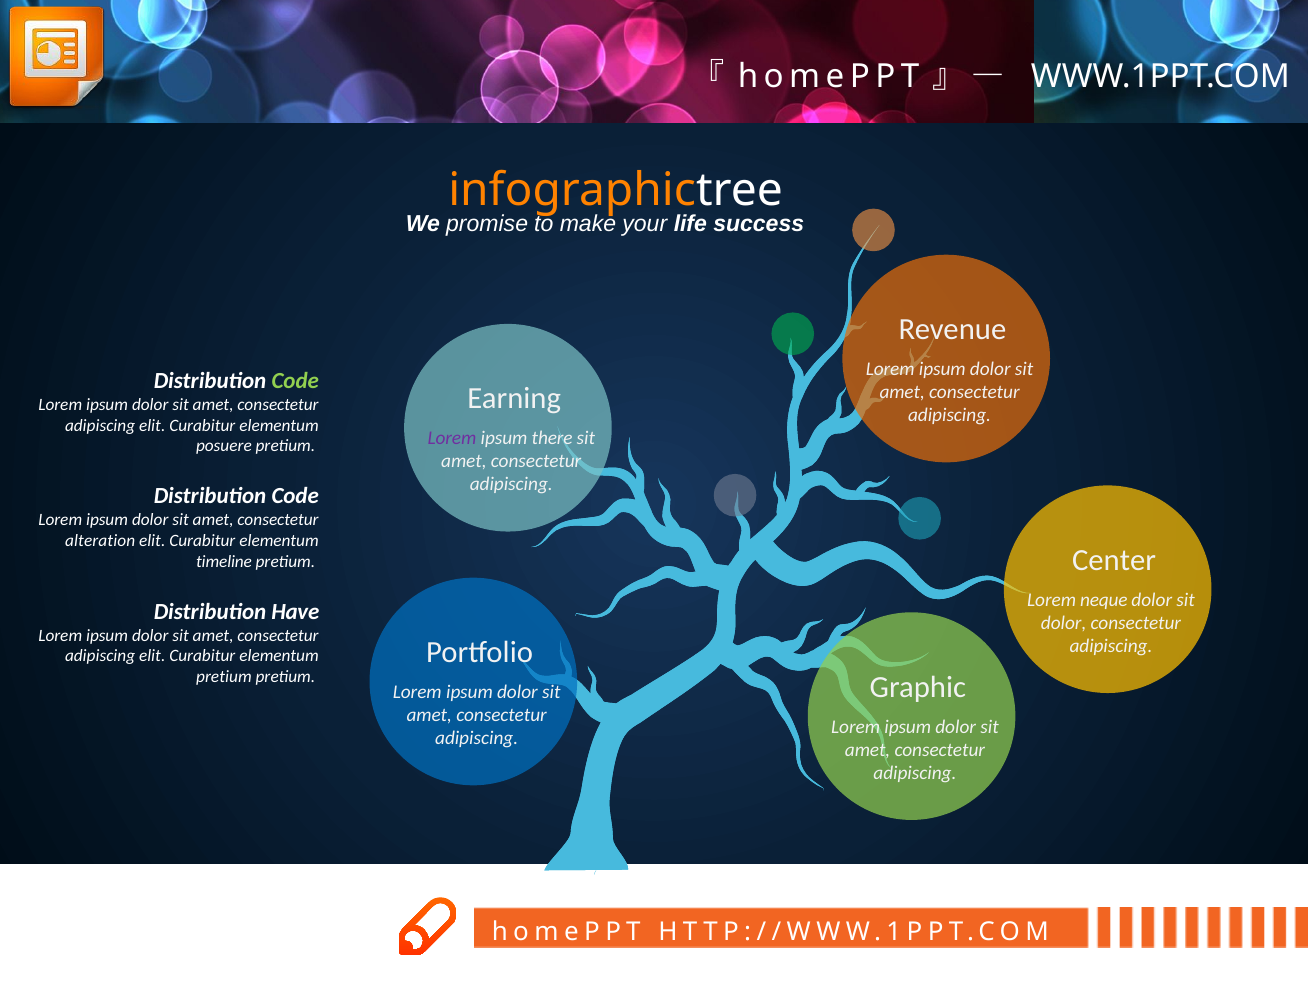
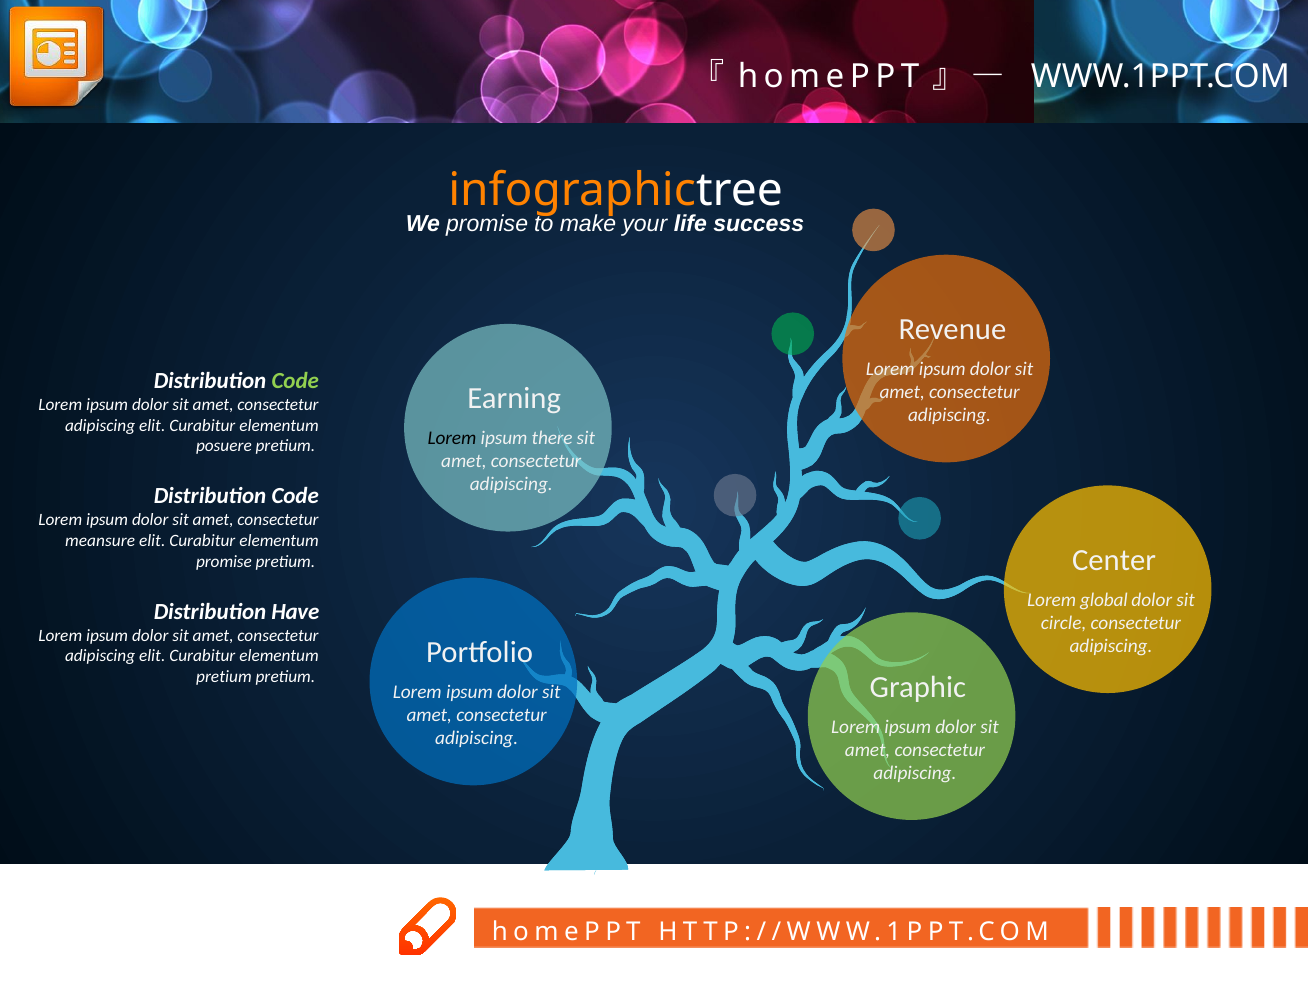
Lorem at (452, 438) colour: purple -> black
alteration: alteration -> meansure
timeline at (224, 561): timeline -> promise
neque: neque -> global
dolor at (1064, 623): dolor -> circle
